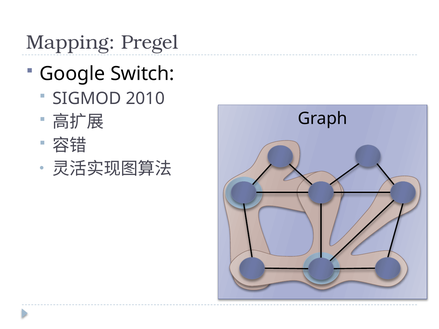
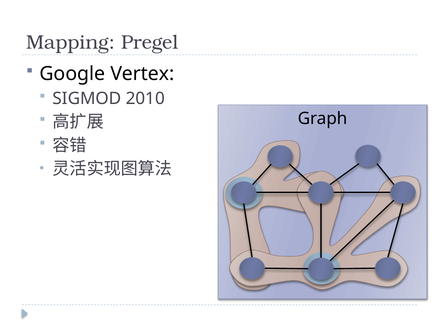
Switch: Switch -> Vertex
